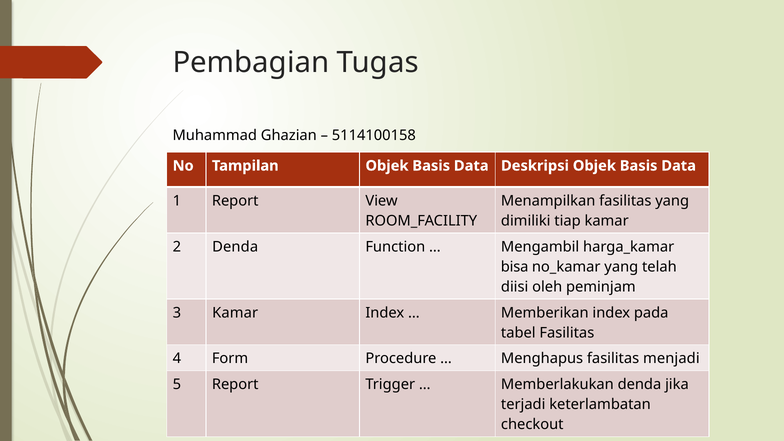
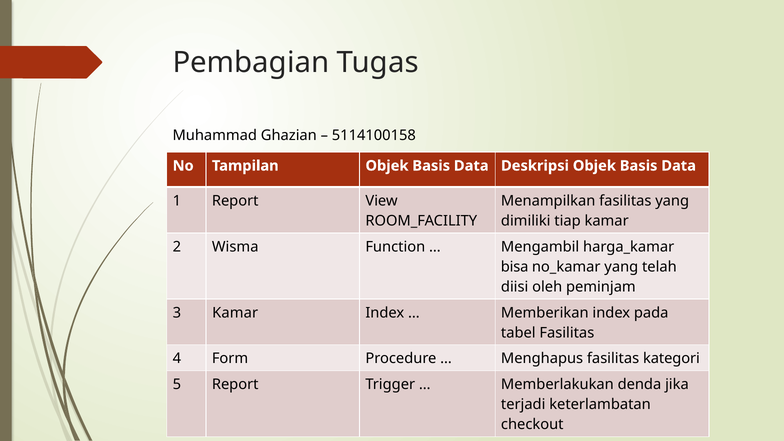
2 Denda: Denda -> Wisma
menjadi: menjadi -> kategori
